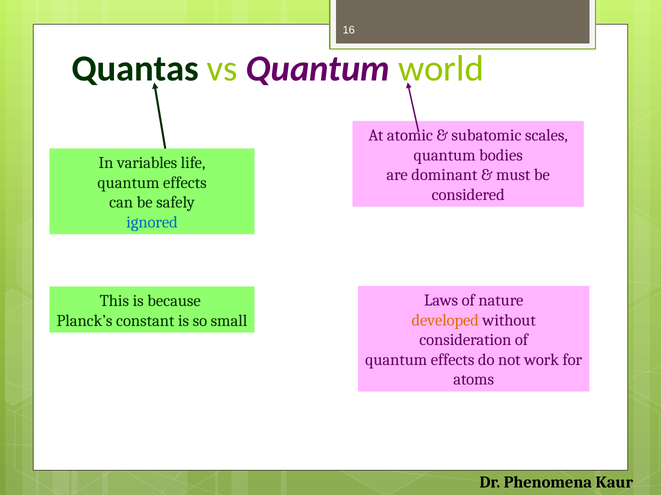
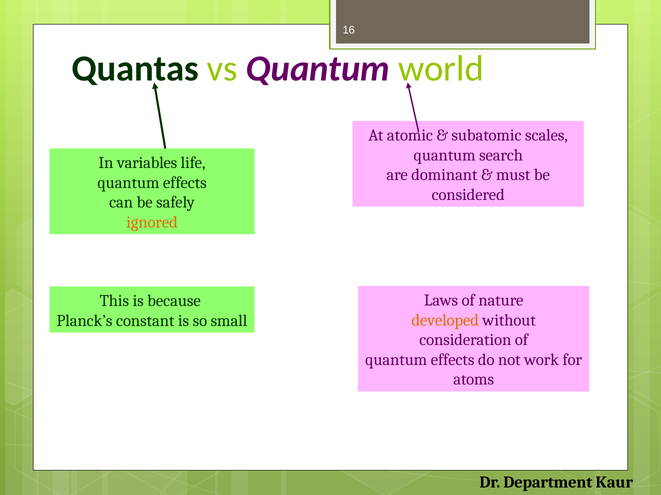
bodies: bodies -> search
ignored colour: blue -> orange
Phenomena: Phenomena -> Department
